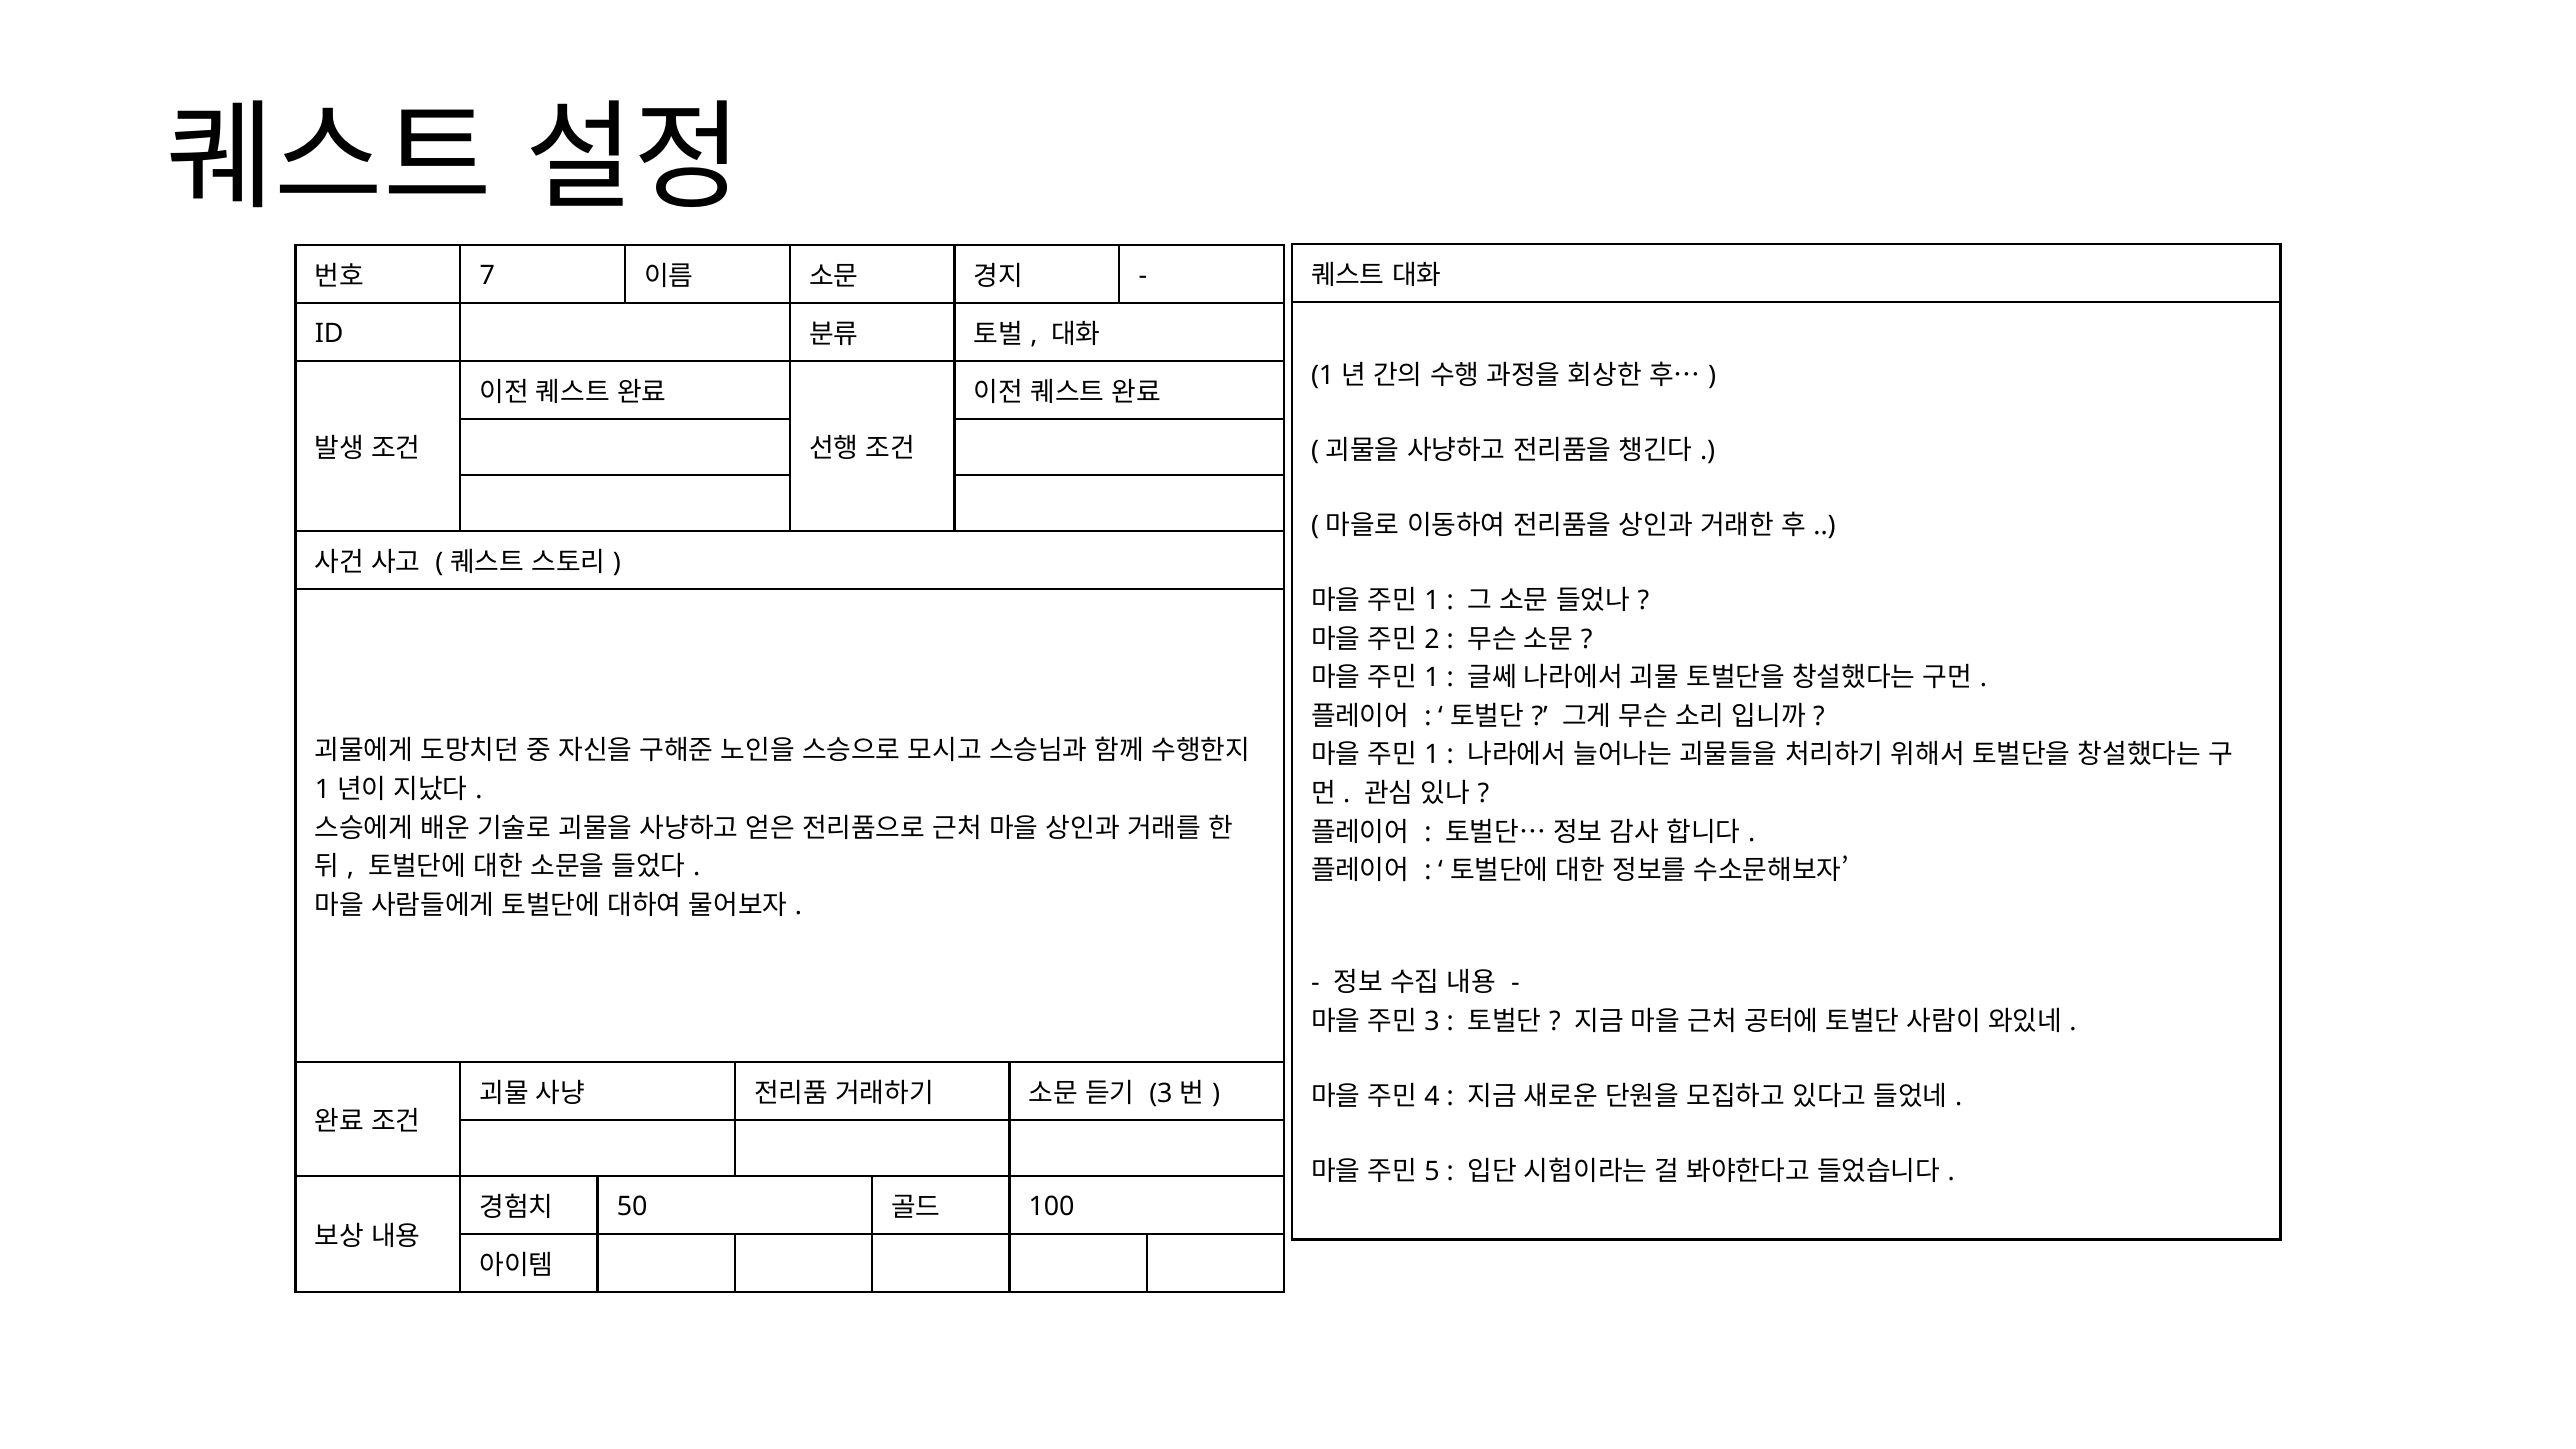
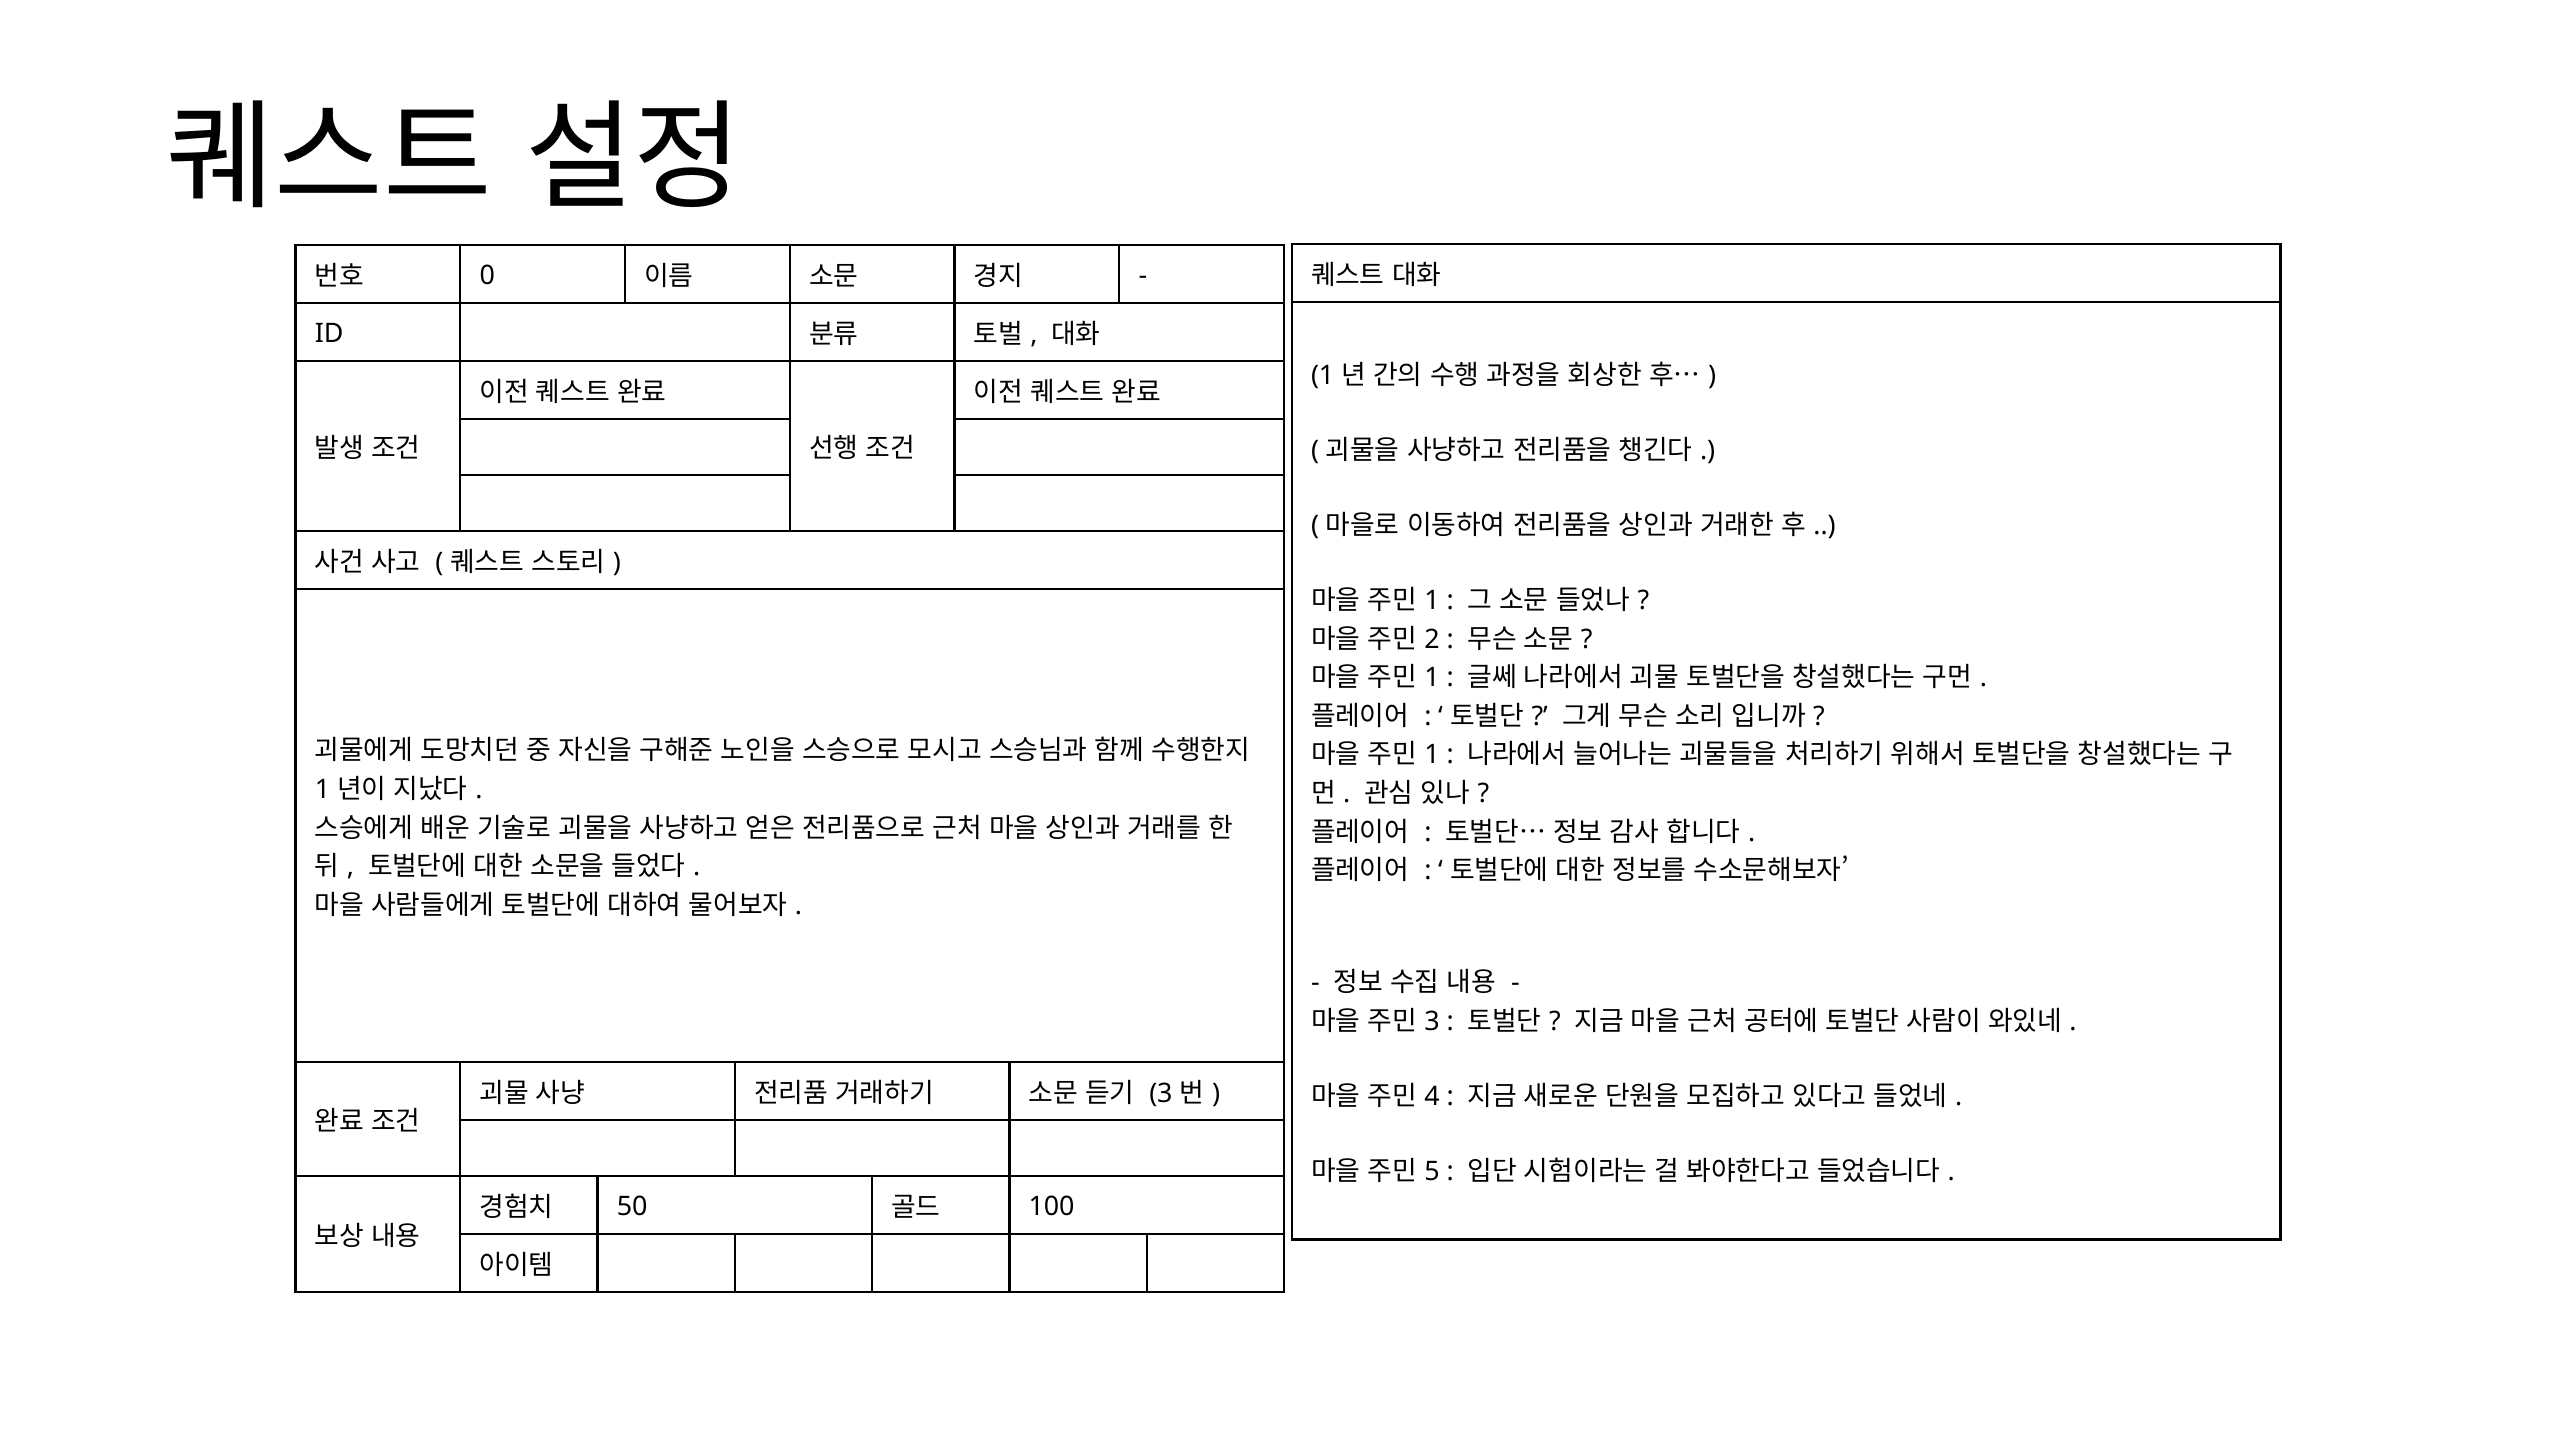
7: 7 -> 0
